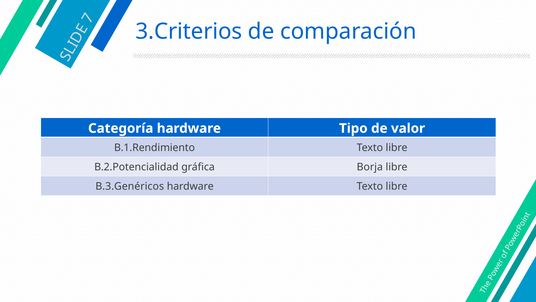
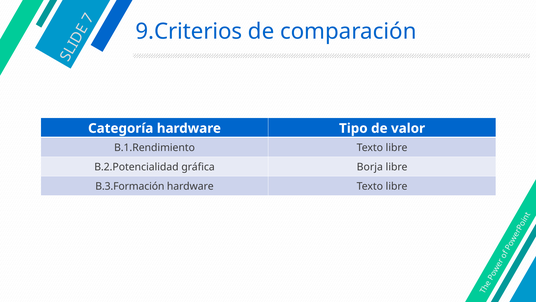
3.Criterios: 3.Criterios -> 9.Criterios
B.3.Genéricos: B.3.Genéricos -> B.3.Formación
